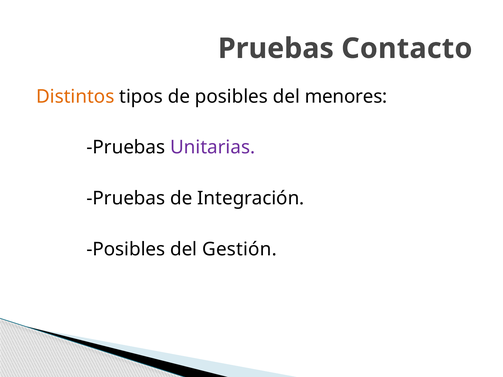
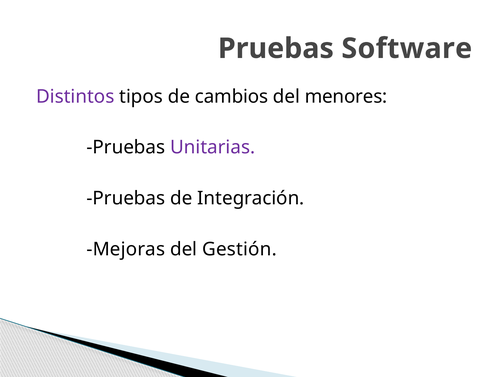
Contacto: Contacto -> Software
Distintos colour: orange -> purple
de posibles: posibles -> cambios
Posibles at (126, 249): Posibles -> Mejoras
